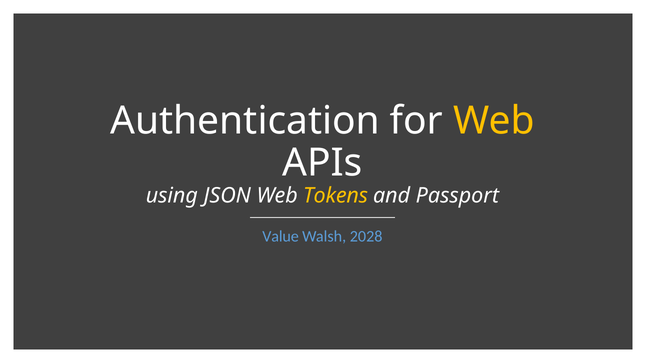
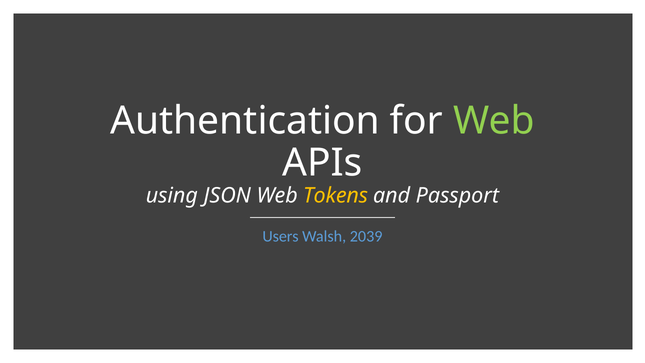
Web at (494, 121) colour: yellow -> light green
Value: Value -> Users
2028: 2028 -> 2039
